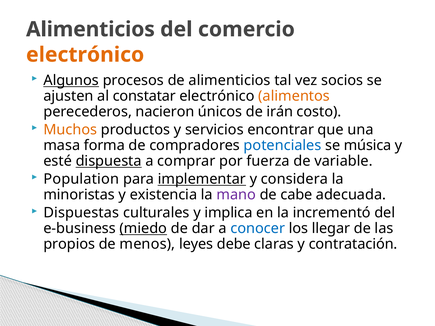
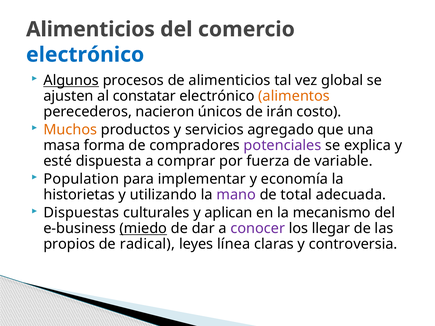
electrónico at (85, 55) colour: orange -> blue
socios: socios -> global
encontrar: encontrar -> agregado
potenciales colour: blue -> purple
música: música -> explica
dispuesta underline: present -> none
implementar underline: present -> none
considera: considera -> economía
minoristas: minoristas -> historietas
existencia: existencia -> utilizando
cabe: cabe -> total
implica: implica -> aplican
incrementó: incrementó -> mecanismo
conocer colour: blue -> purple
menos: menos -> radical
debe: debe -> línea
contratación: contratación -> controversia
